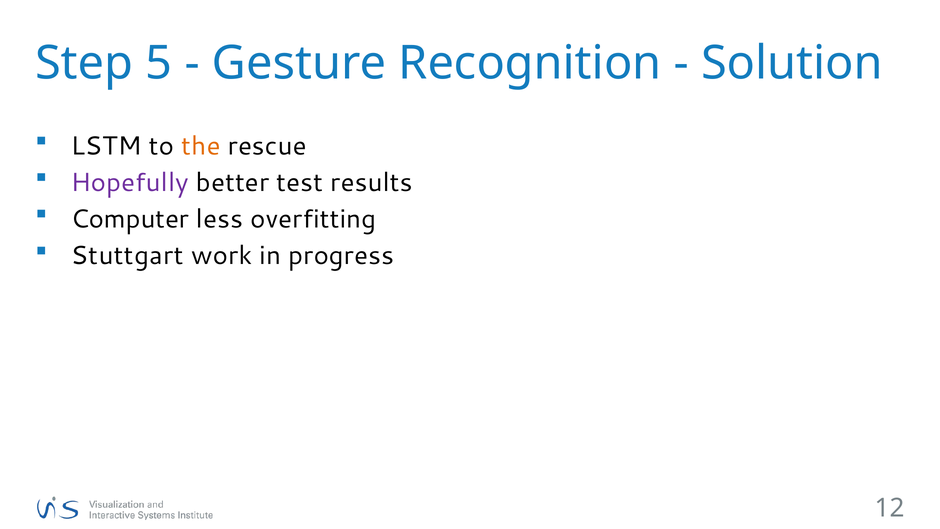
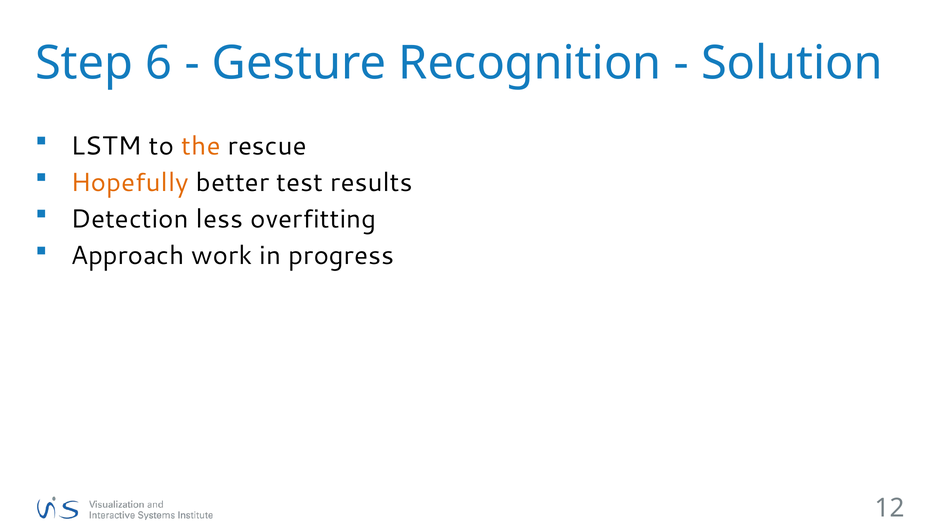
5: 5 -> 6
Hopefully colour: purple -> orange
Computer: Computer -> Detection
Stuttgart: Stuttgart -> Approach
